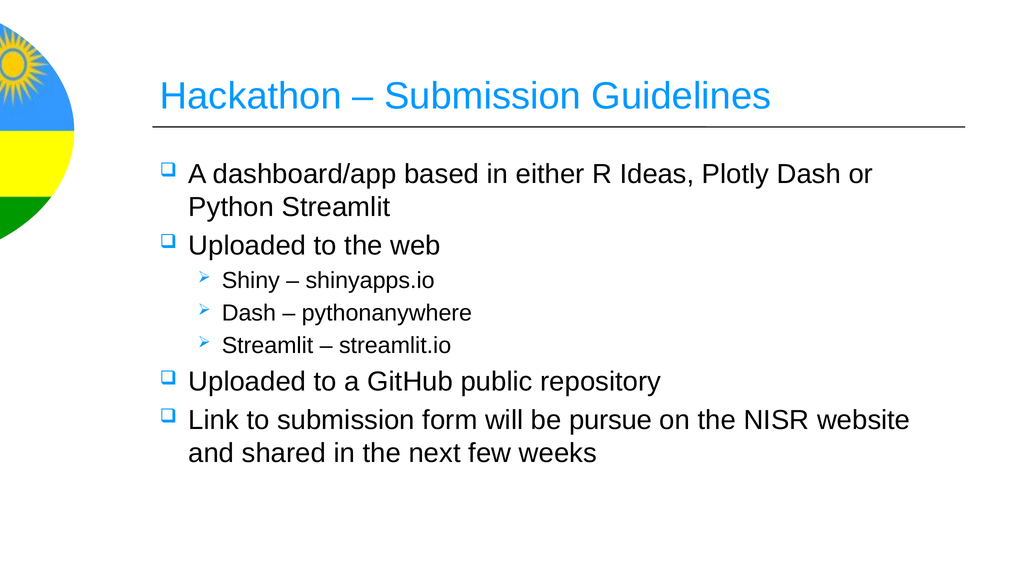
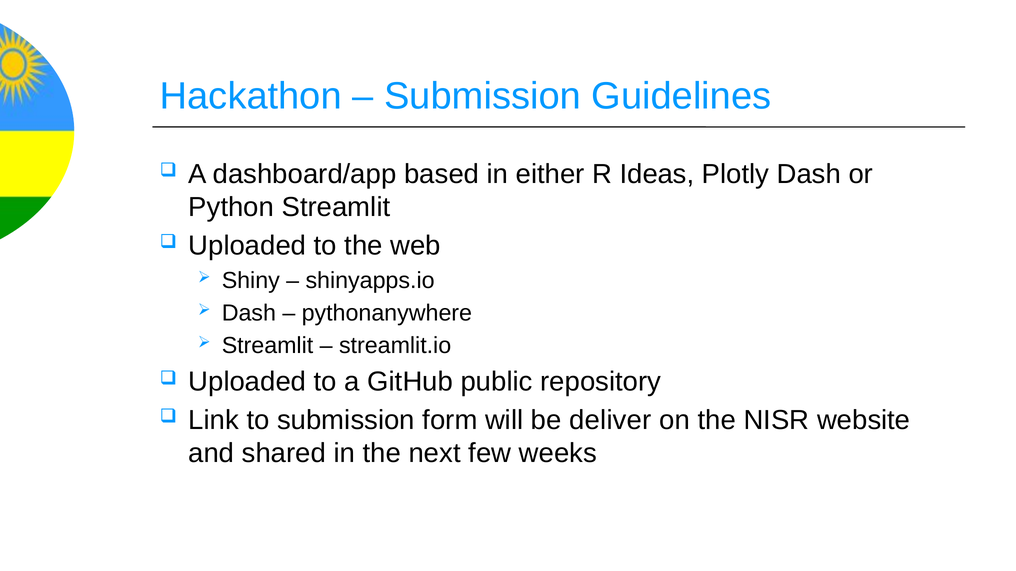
pursue: pursue -> deliver
